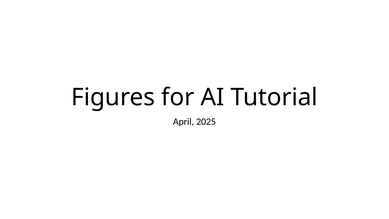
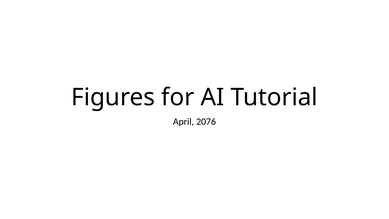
2025: 2025 -> 2076
